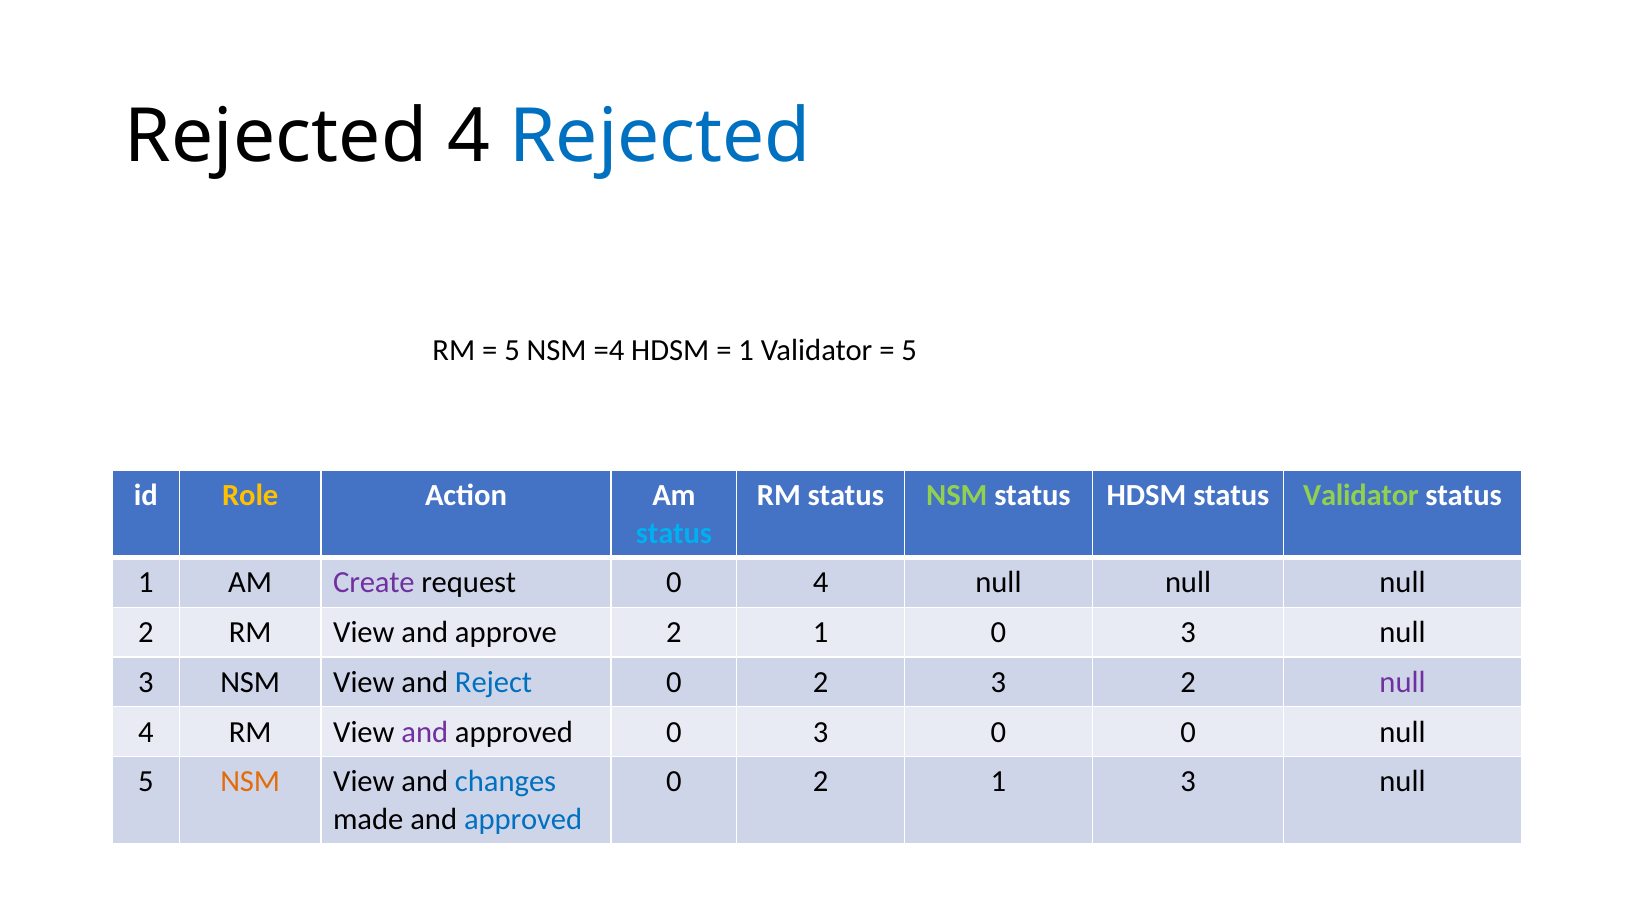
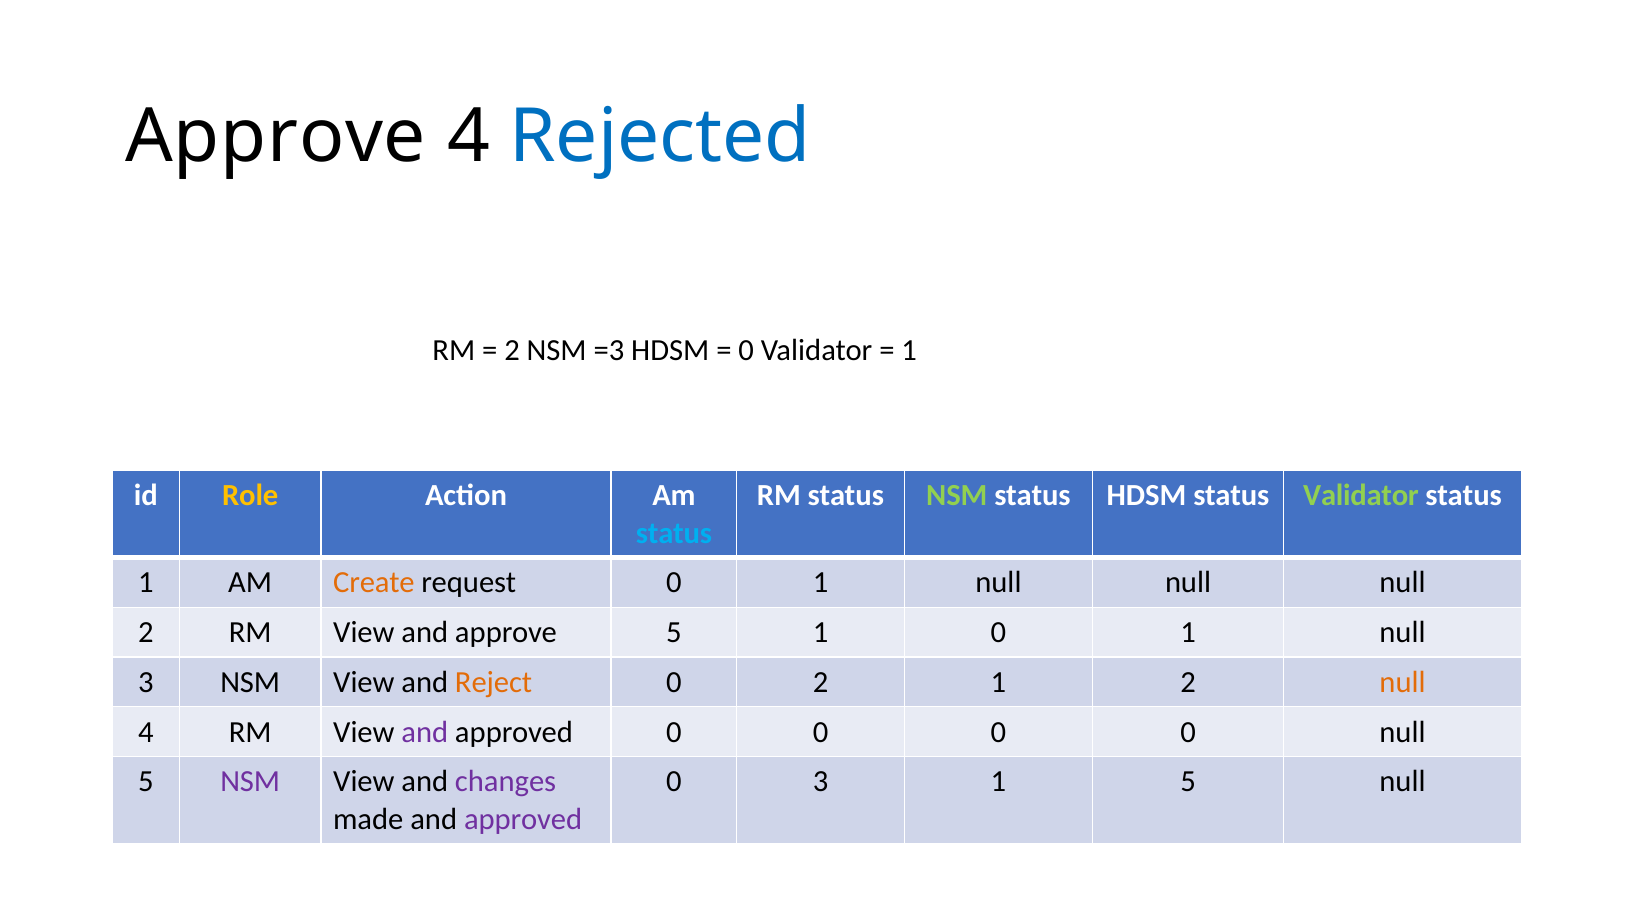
Rejected at (276, 137): Rejected -> Approve
5 at (512, 350): 5 -> 2
=4: =4 -> =3
1 at (746, 350): 1 -> 0
5 at (909, 350): 5 -> 1
Create colour: purple -> orange
request 0 4: 4 -> 1
approve 2: 2 -> 5
1 0 3: 3 -> 1
Reject colour: blue -> orange
2 3: 3 -> 1
null at (1403, 682) colour: purple -> orange
approved 0 3: 3 -> 0
NSM at (250, 782) colour: orange -> purple
changes colour: blue -> purple
2 at (821, 782): 2 -> 3
1 3: 3 -> 5
approved at (523, 819) colour: blue -> purple
